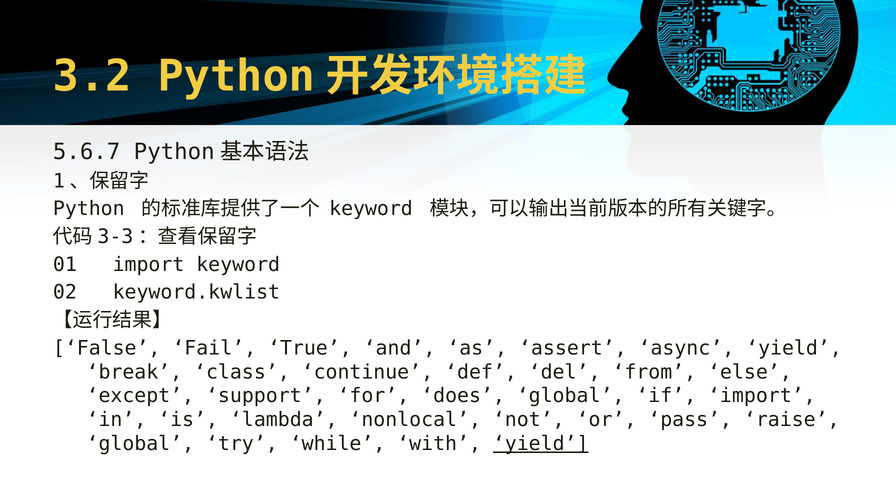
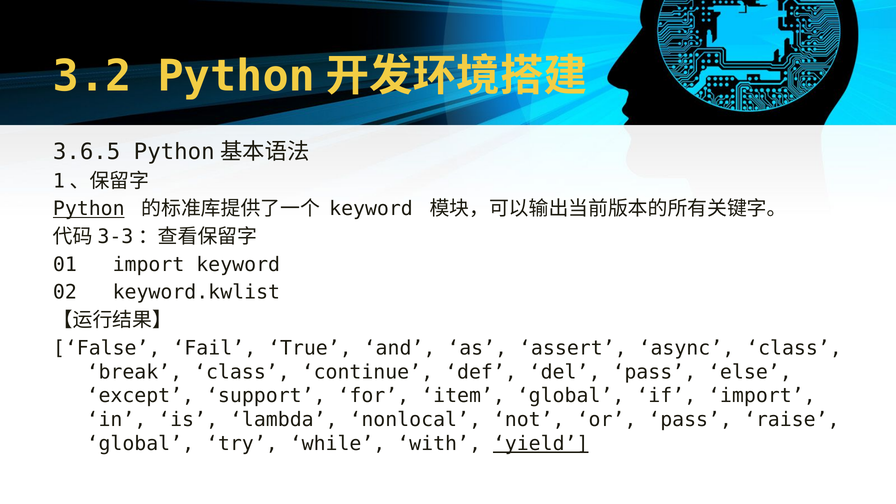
5.6.7: 5.6.7 -> 3.6.5
Python underline: none -> present
async yield: yield -> class
del from: from -> pass
does: does -> item
